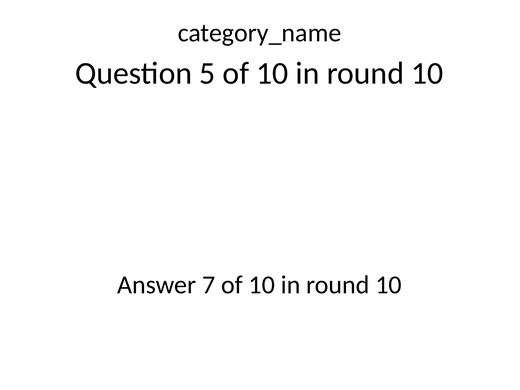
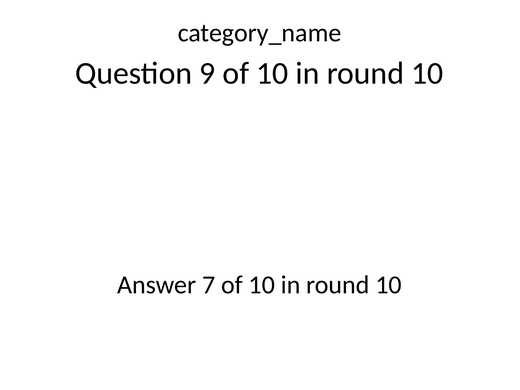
5: 5 -> 9
